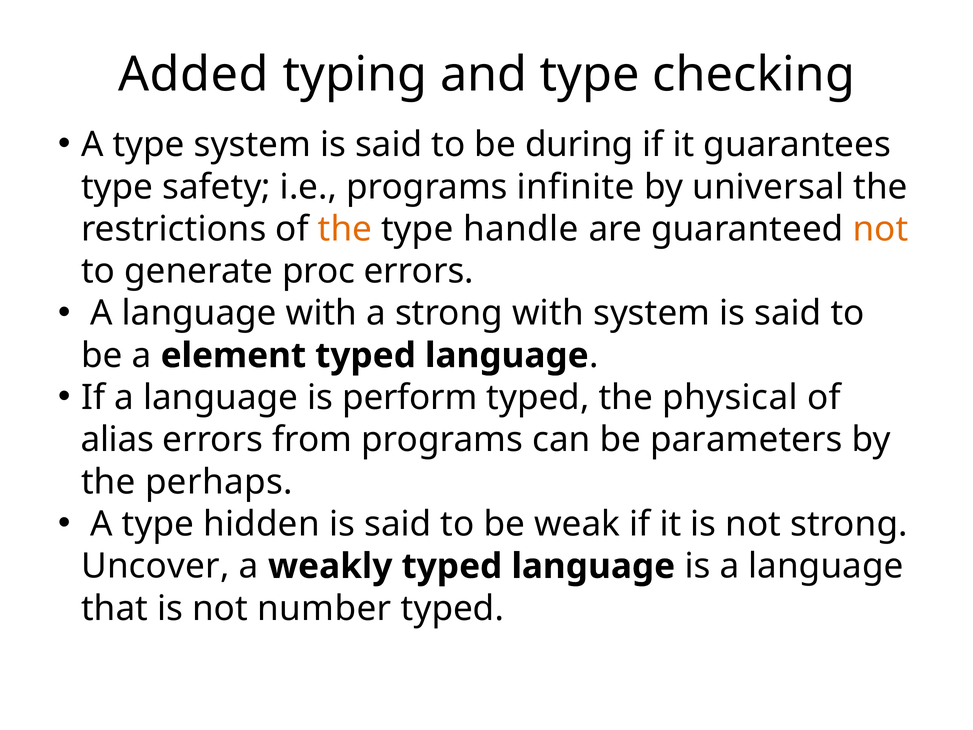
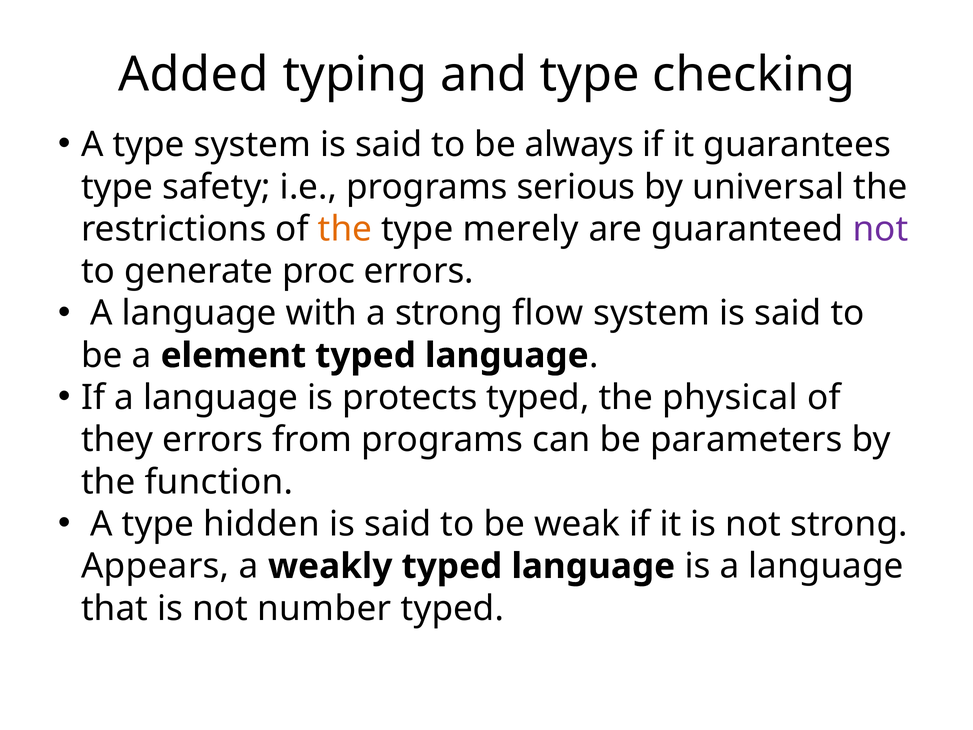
during: during -> always
infinite: infinite -> serious
handle: handle -> merely
not at (880, 229) colour: orange -> purple
strong with: with -> flow
perform: perform -> protects
alias: alias -> they
perhaps: perhaps -> function
Uncover: Uncover -> Appears
